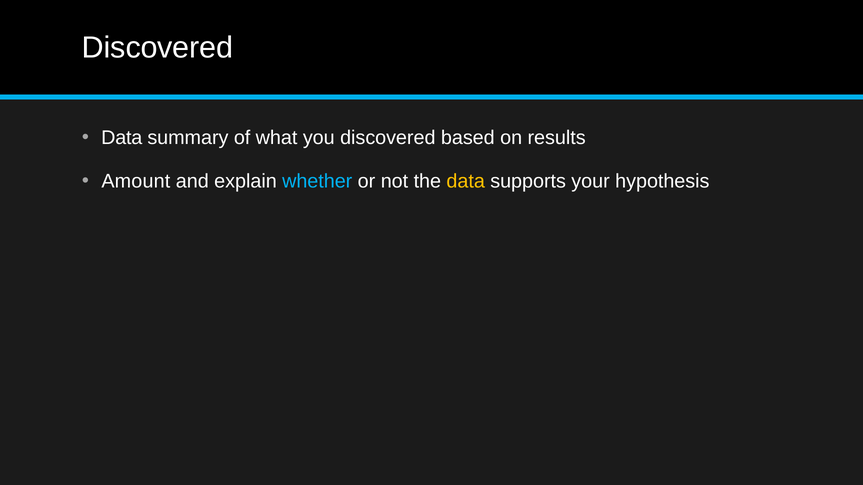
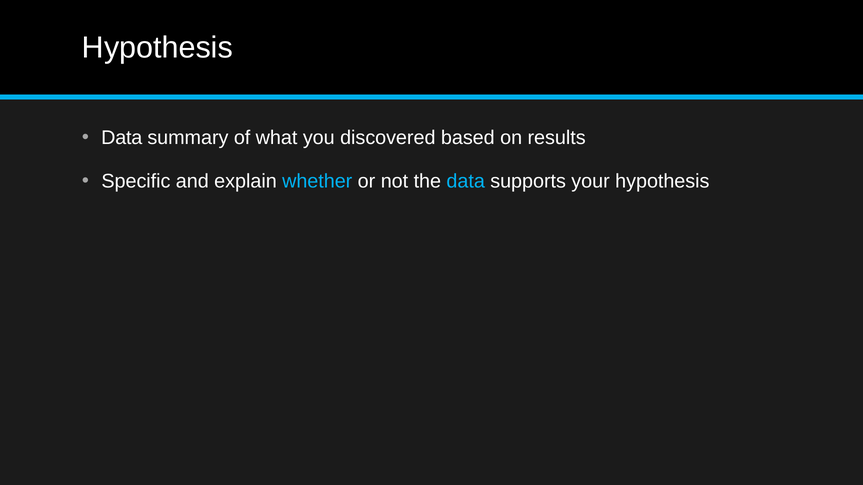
Discovered at (157, 48): Discovered -> Hypothesis
Amount: Amount -> Specific
data at (466, 181) colour: yellow -> light blue
